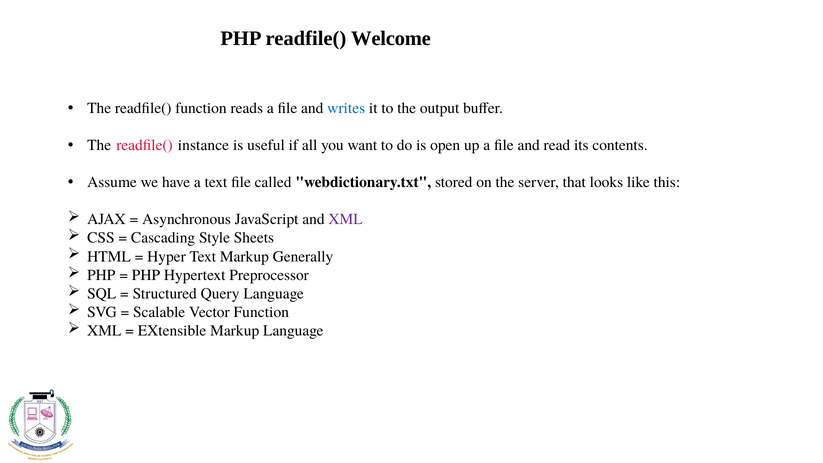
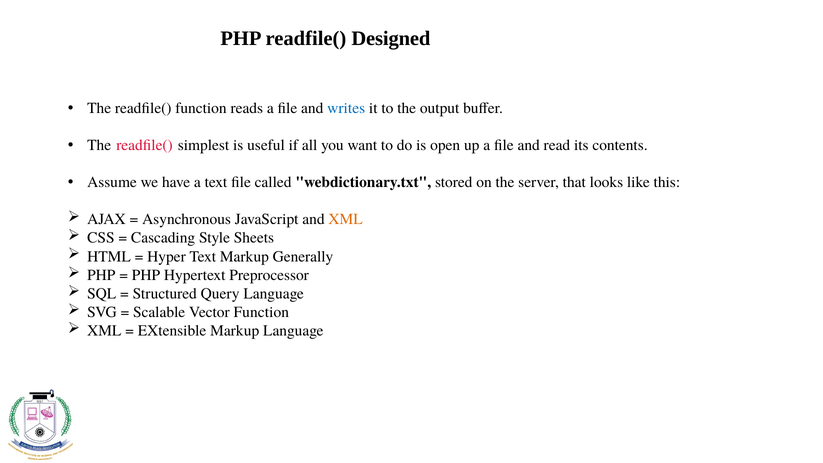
Welcome: Welcome -> Designed
instance: instance -> simplest
XML at (346, 219) colour: purple -> orange
